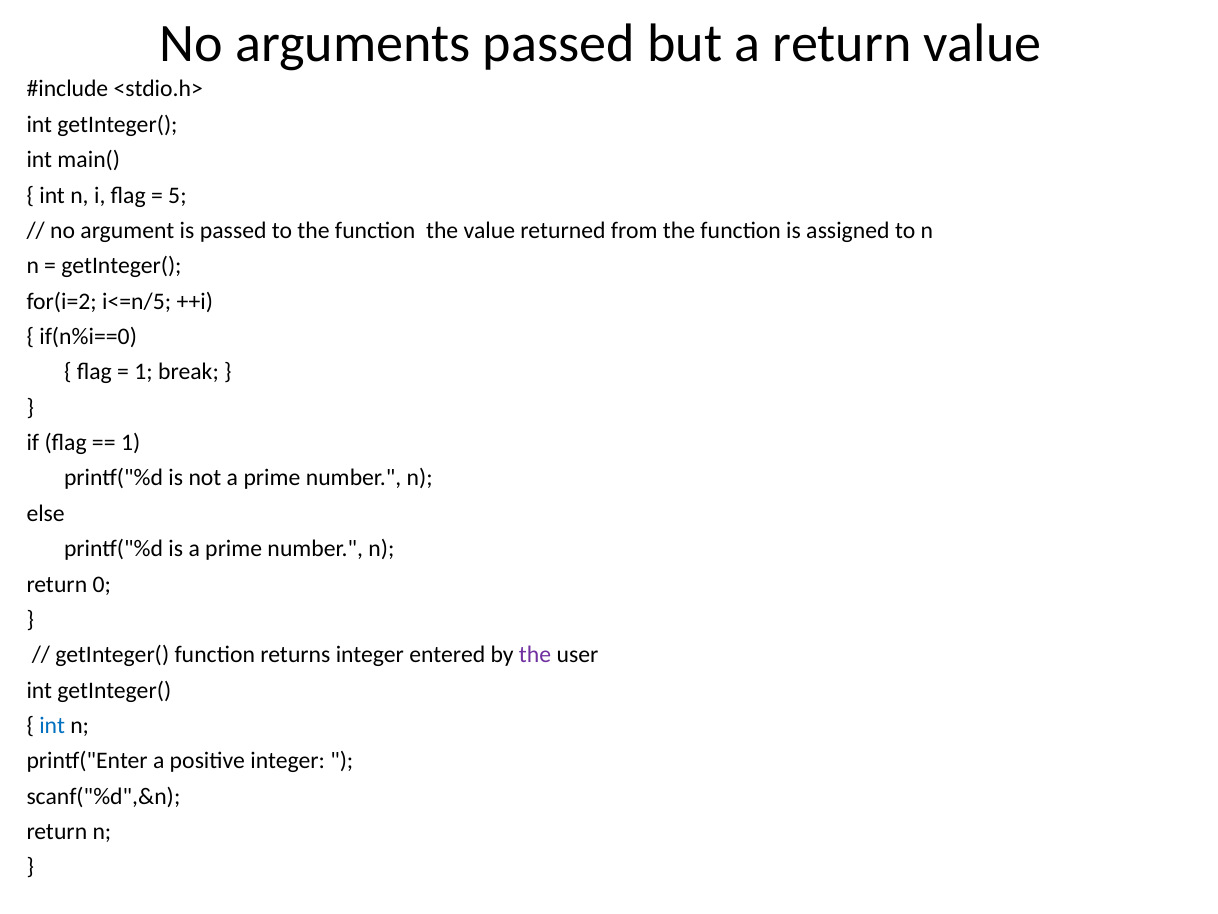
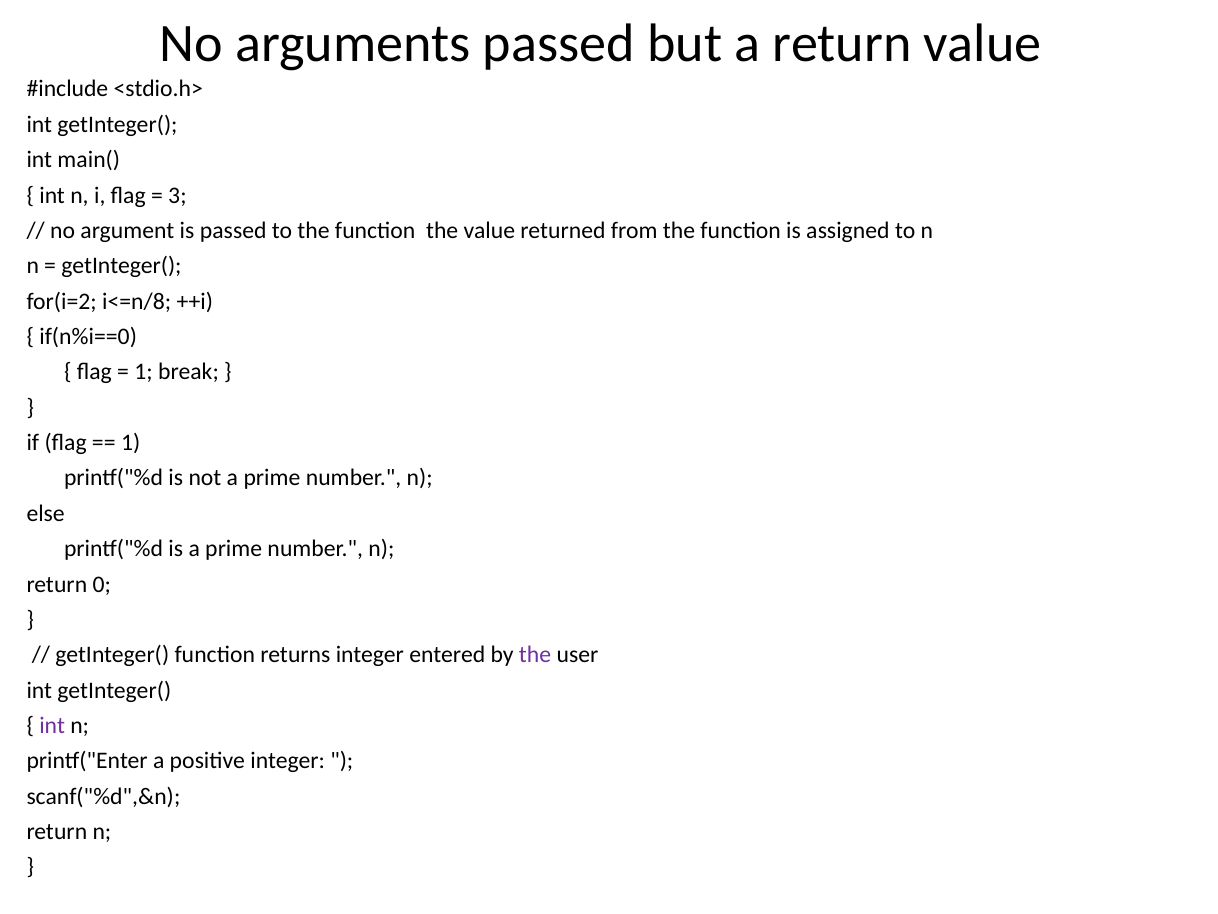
5: 5 -> 3
i<=n/5: i<=n/5 -> i<=n/8
int at (52, 725) colour: blue -> purple
